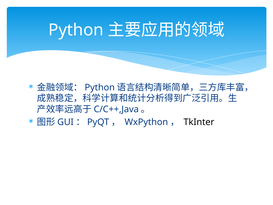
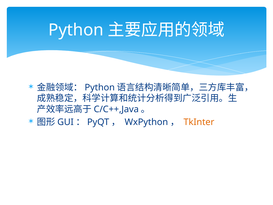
TkInter colour: black -> orange
